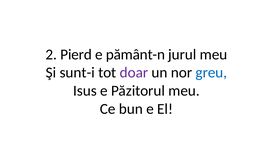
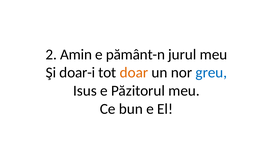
Pierd: Pierd -> Amin
sunt-i: sunt-i -> doar-i
doar colour: purple -> orange
